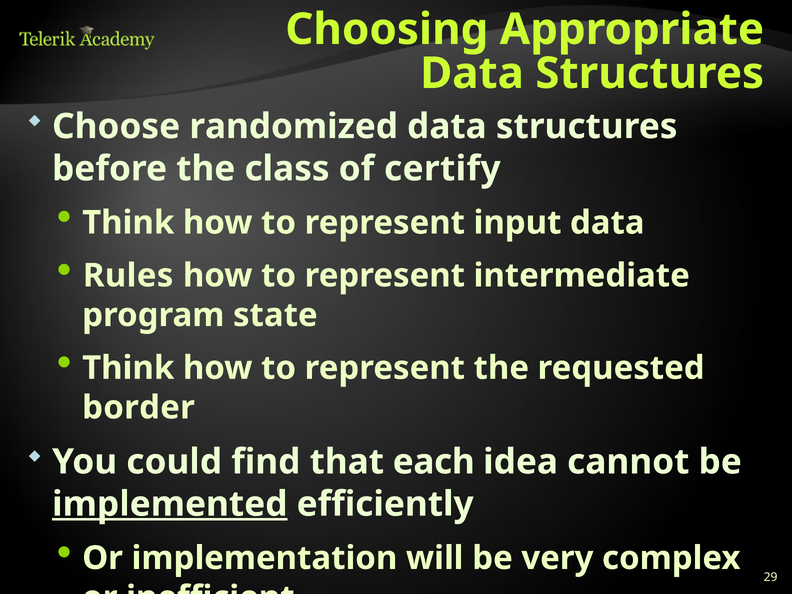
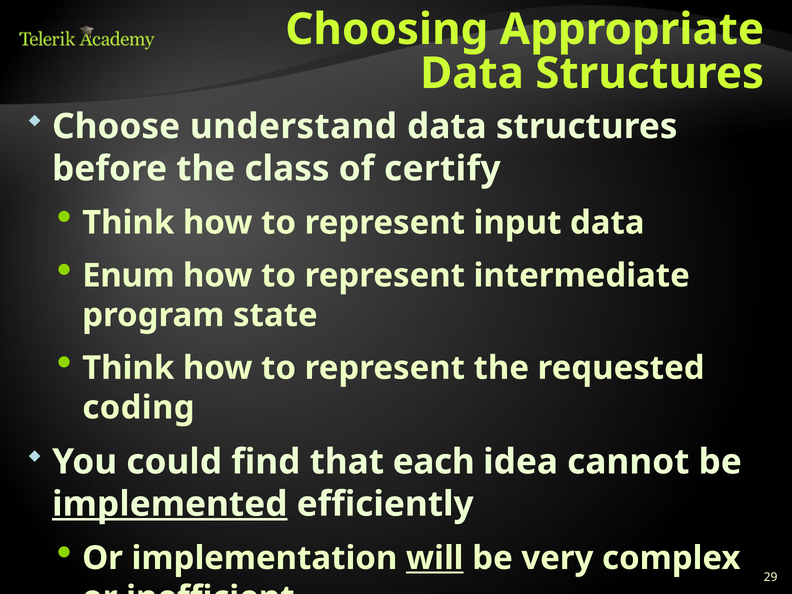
randomized: randomized -> understand
Rules: Rules -> Enum
border: border -> coding
will underline: none -> present
